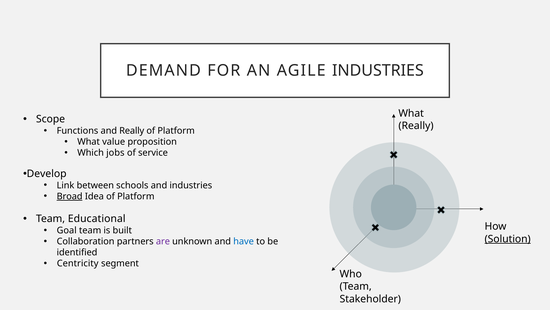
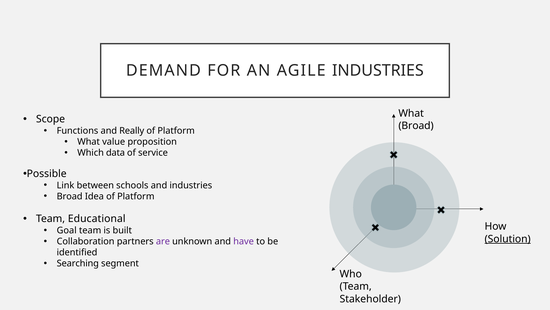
Really at (416, 126): Really -> Broad
jobs: jobs -> data
Develop: Develop -> Possible
Broad at (70, 196) underline: present -> none
have colour: blue -> purple
Centricity: Centricity -> Searching
